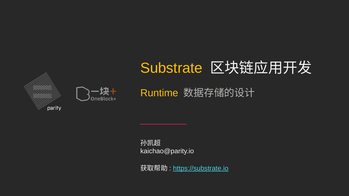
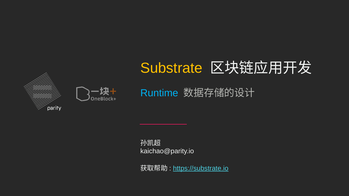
Runtime colour: yellow -> light blue
